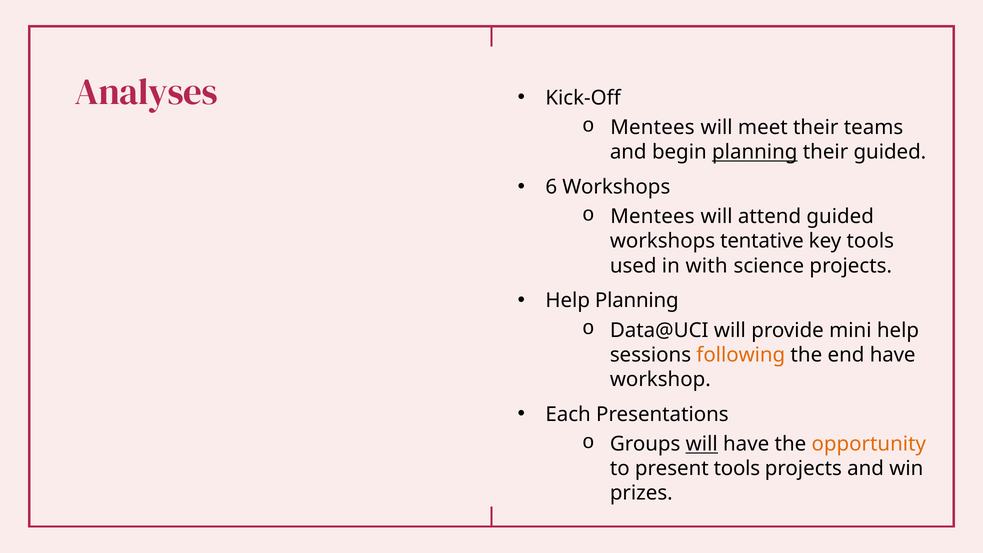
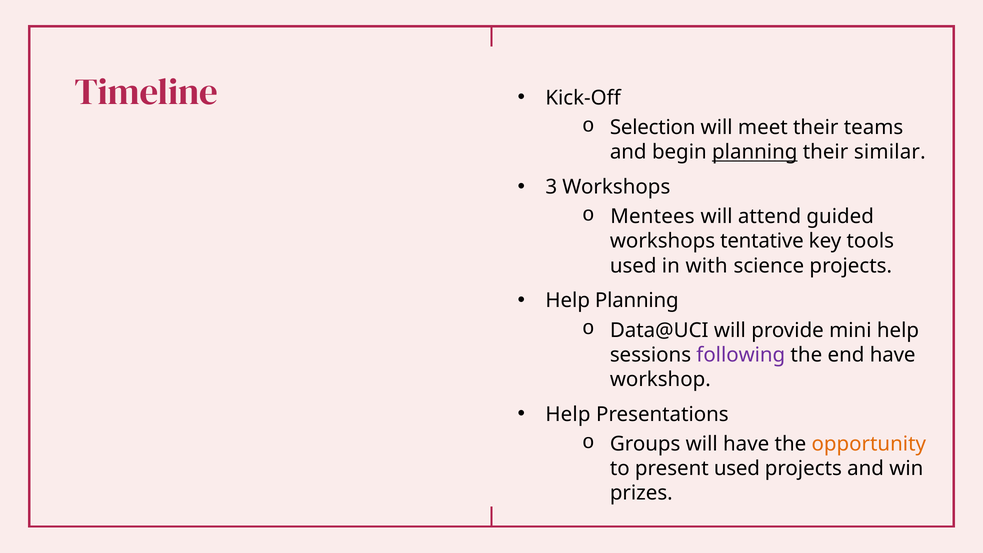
Analyses: Analyses -> Timeline
Mentees at (652, 128): Mentees -> Selection
their guided: guided -> similar
6: 6 -> 3
following colour: orange -> purple
Each at (568, 414): Each -> Help
will at (702, 444) underline: present -> none
present tools: tools -> used
